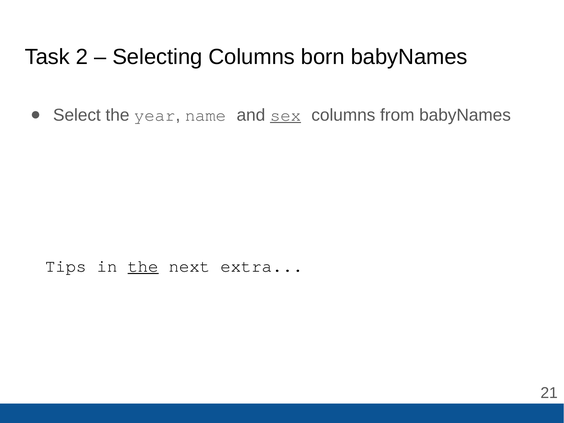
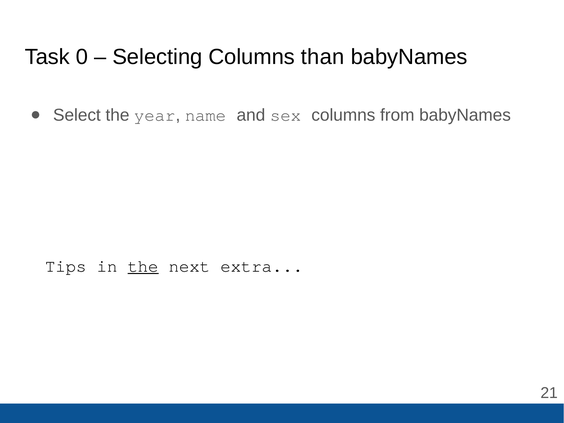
2: 2 -> 0
born: born -> than
sex underline: present -> none
